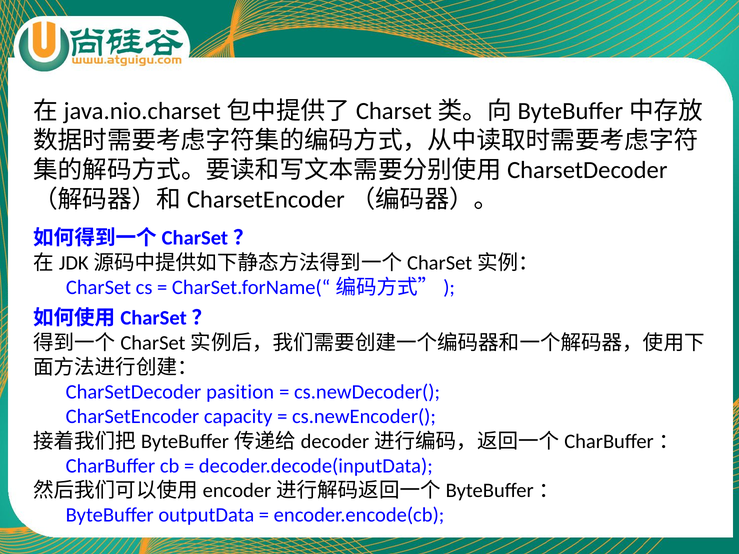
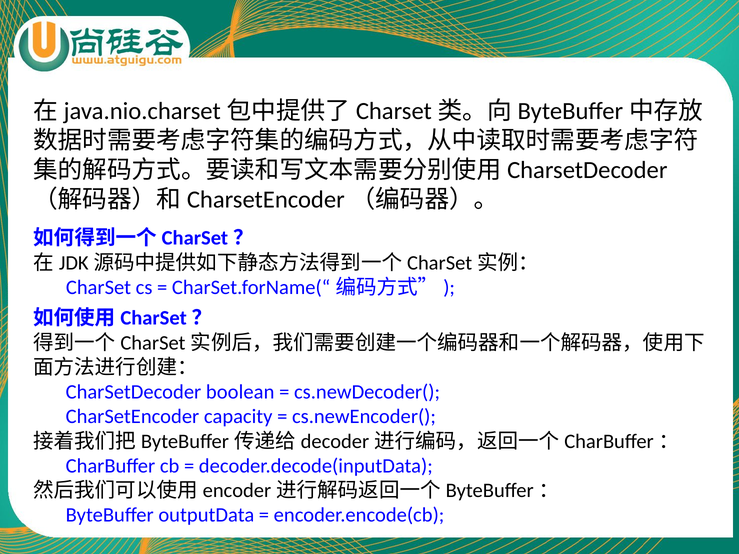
pasition: pasition -> boolean
